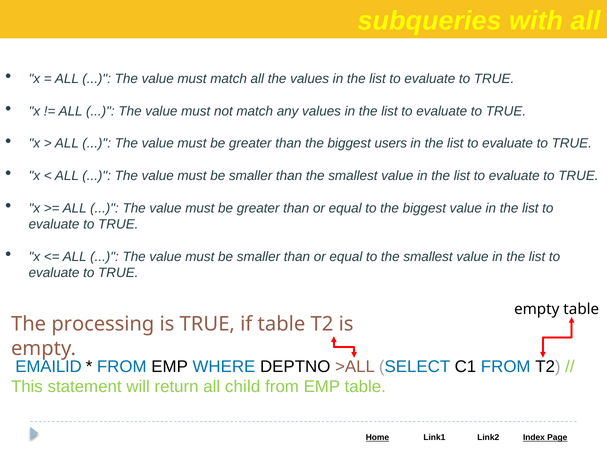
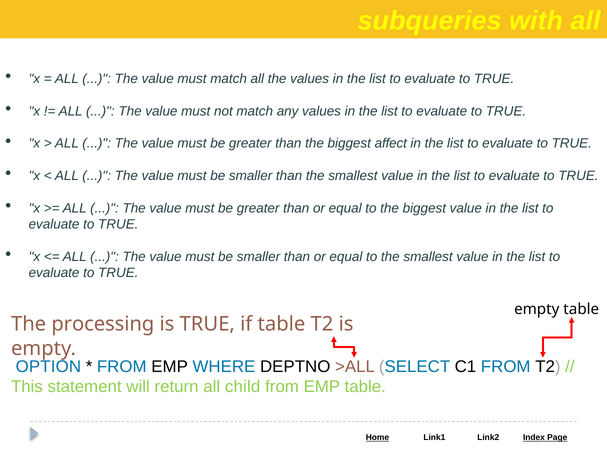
users: users -> affect
EMAILID: EMAILID -> OPTION
